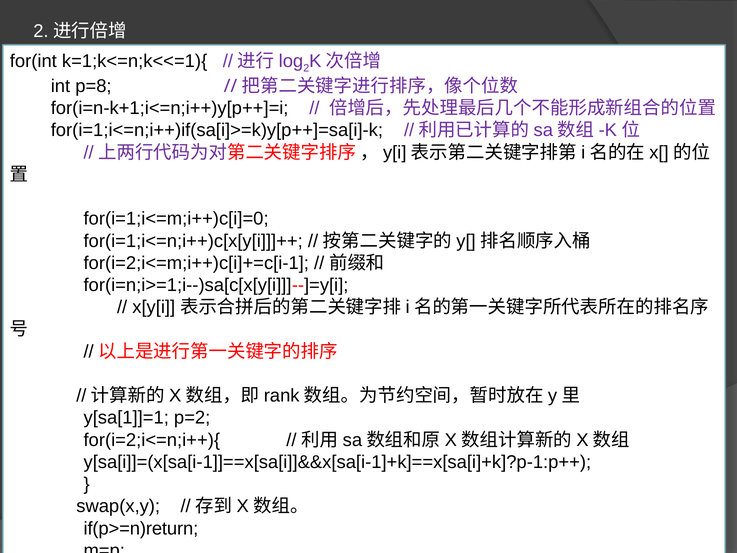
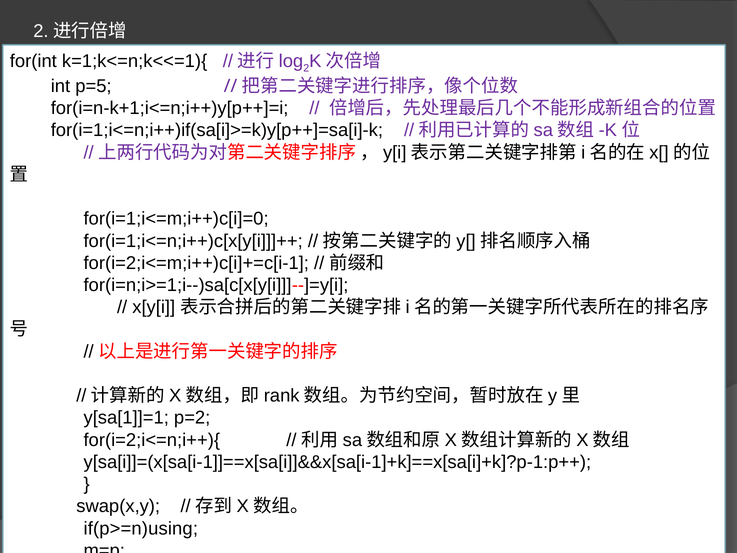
p=8: p=8 -> p=5
if(p>=n)return: if(p>=n)return -> if(p>=n)using
